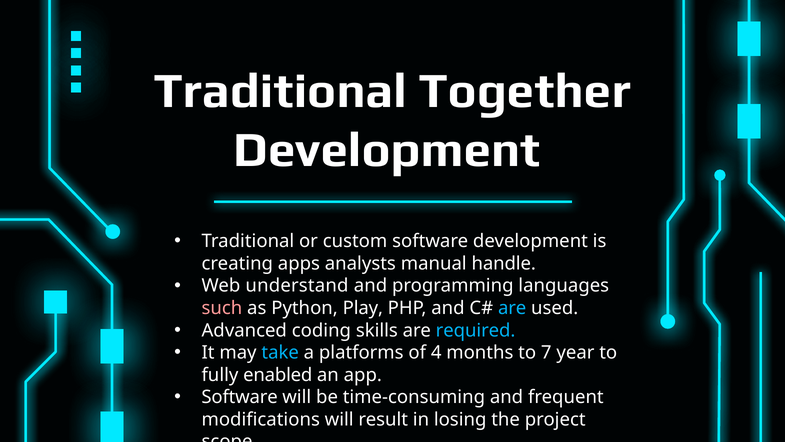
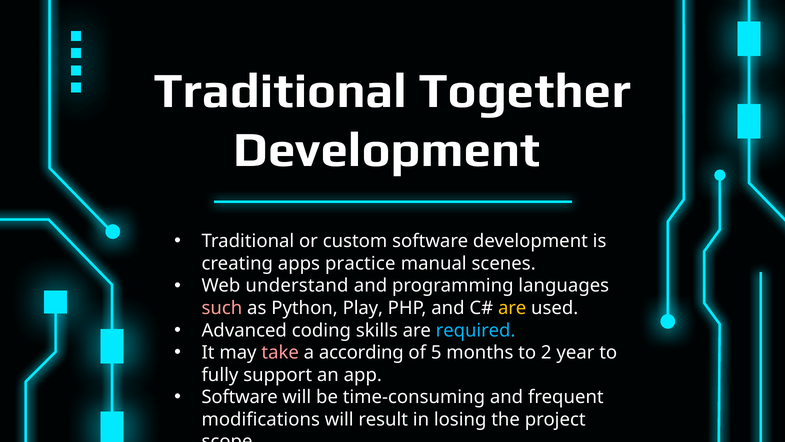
analysts: analysts -> practice
handle: handle -> scenes
are at (512, 308) colour: light blue -> yellow
take colour: light blue -> pink
platforms: platforms -> according
4: 4 -> 5
7: 7 -> 2
enabled: enabled -> support
